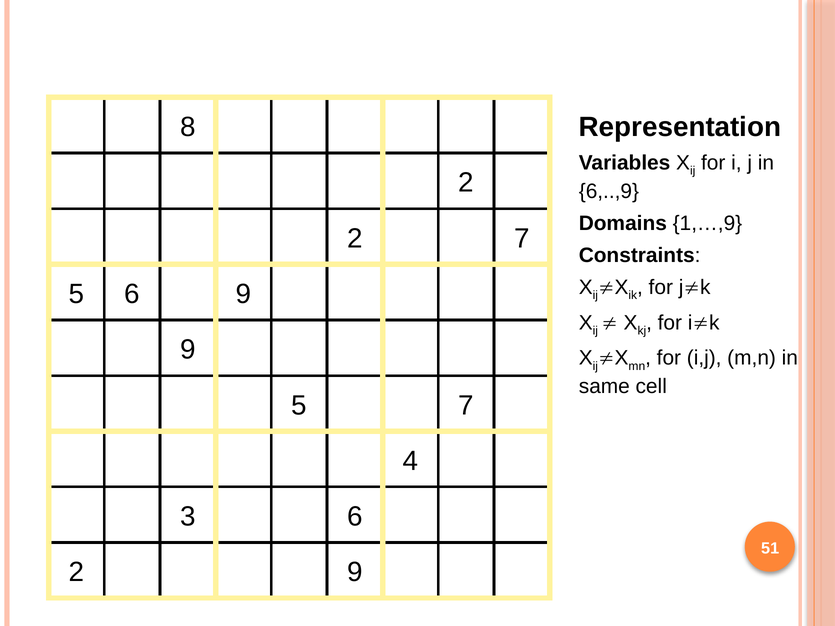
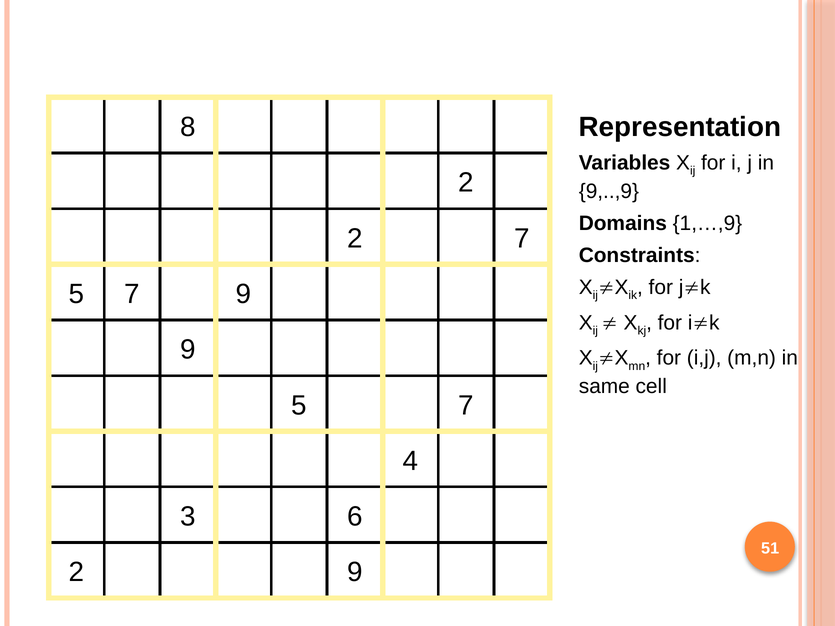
6,..,9: 6,..,9 -> 9,..,9
6 at (132, 294): 6 -> 7
